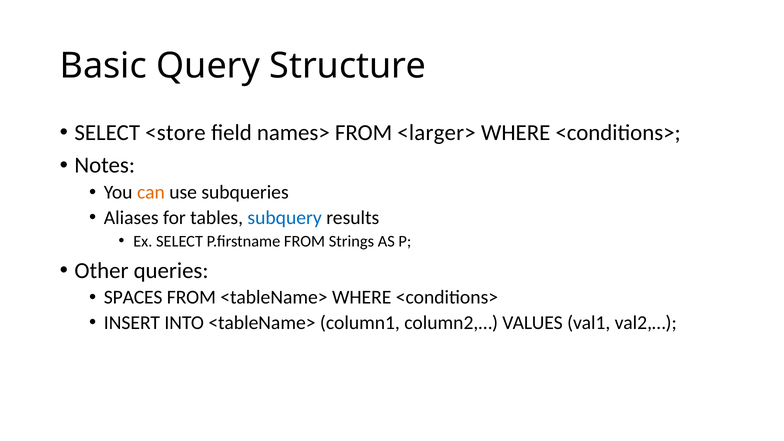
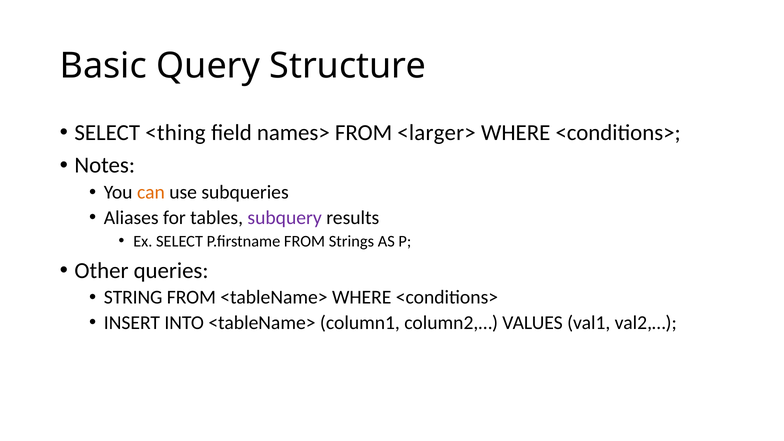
<store: <store -> <thing
subquery colour: blue -> purple
SPACES: SPACES -> STRING
